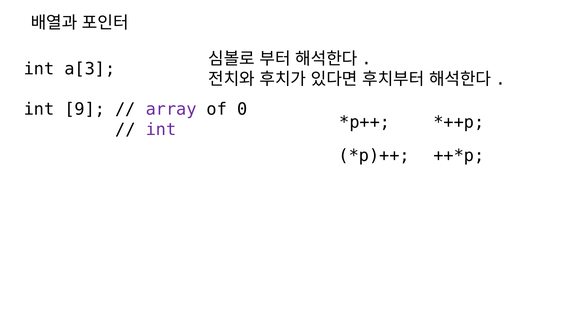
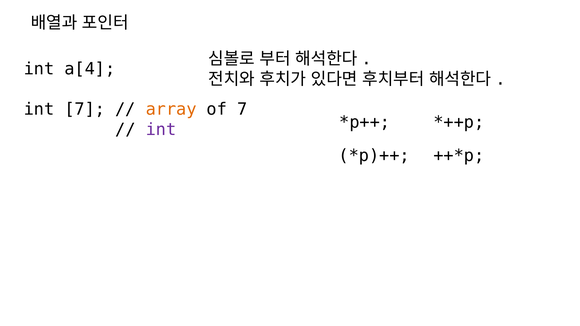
a[3: a[3 -> a[4
int 9: 9 -> 7
array colour: purple -> orange
of 0: 0 -> 7
